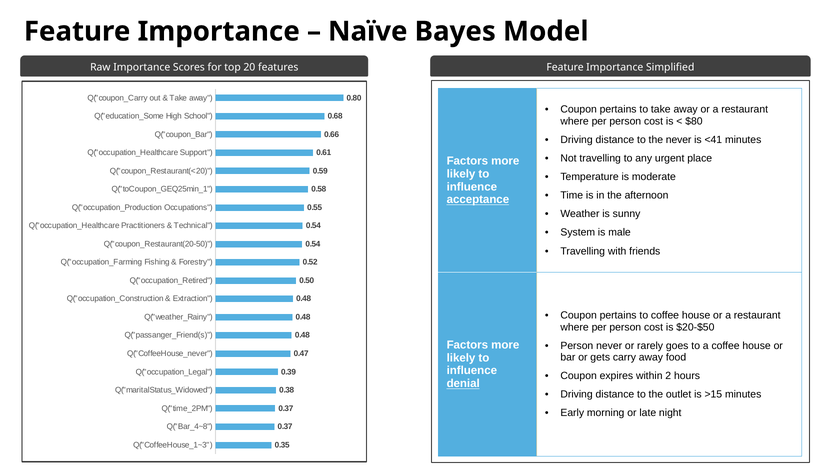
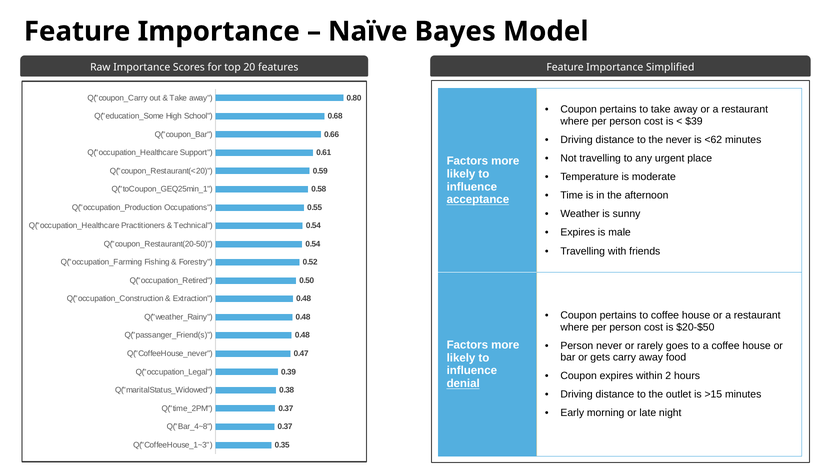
$80: $80 -> $39
<41: <41 -> <62
System at (578, 232): System -> Expires
